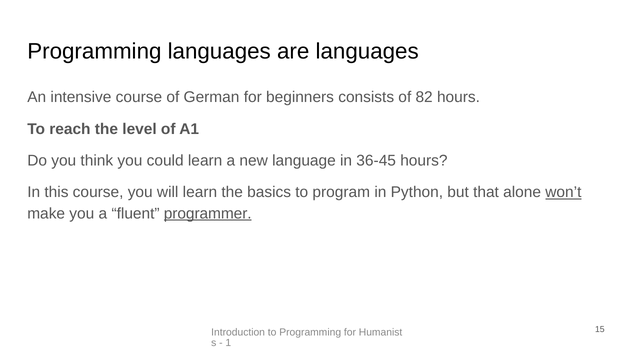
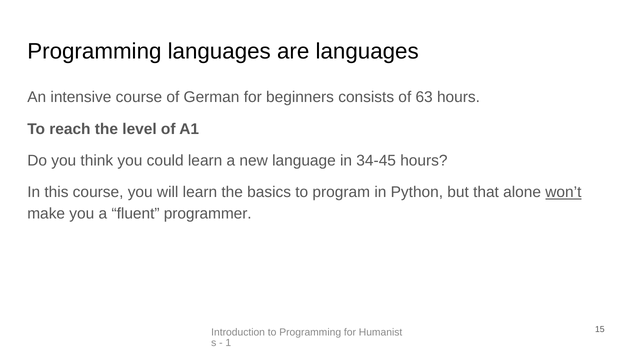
82: 82 -> 63
36-45: 36-45 -> 34-45
programmer underline: present -> none
